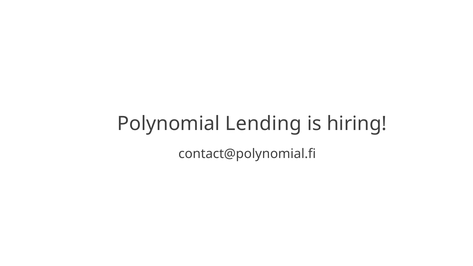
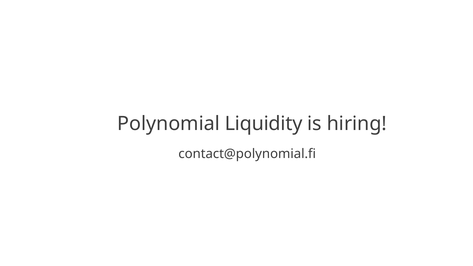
Lending: Lending -> Liquidity
